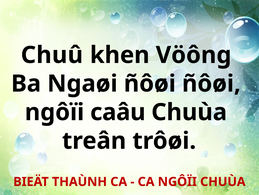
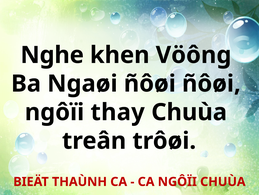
Chuû: Chuû -> Nghe
caâu: caâu -> thay
